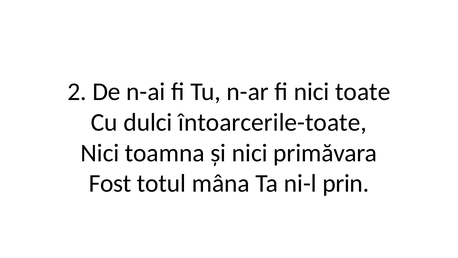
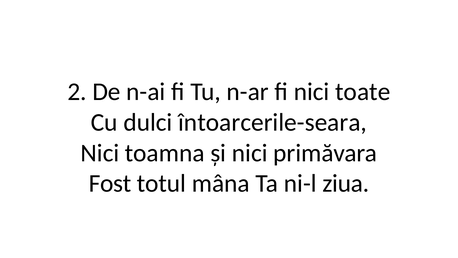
întoarcerile-toate: întoarcerile-toate -> întoarcerile-seara
prin: prin -> ziua
